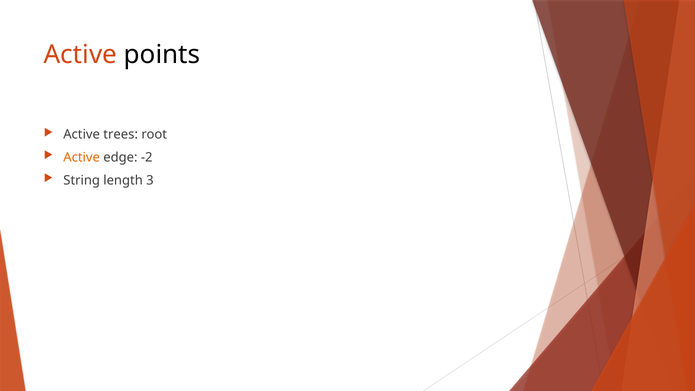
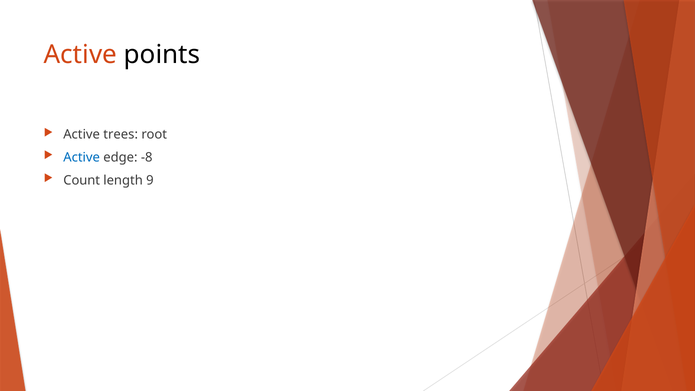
Active at (82, 157) colour: orange -> blue
-2: -2 -> -8
String: String -> Count
3: 3 -> 9
